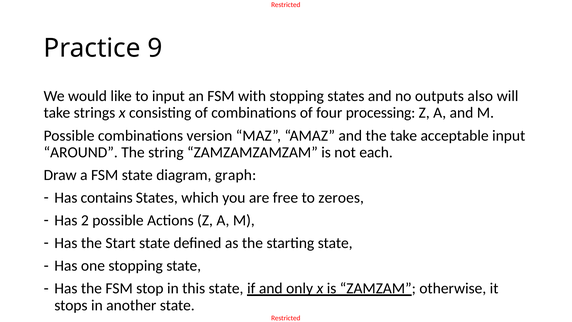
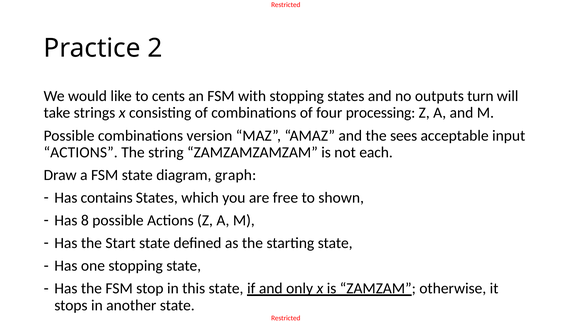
9: 9 -> 2
to input: input -> cents
also: also -> turn
the take: take -> sees
AROUND at (81, 152): AROUND -> ACTIONS
zeroes: zeroes -> shown
2: 2 -> 8
